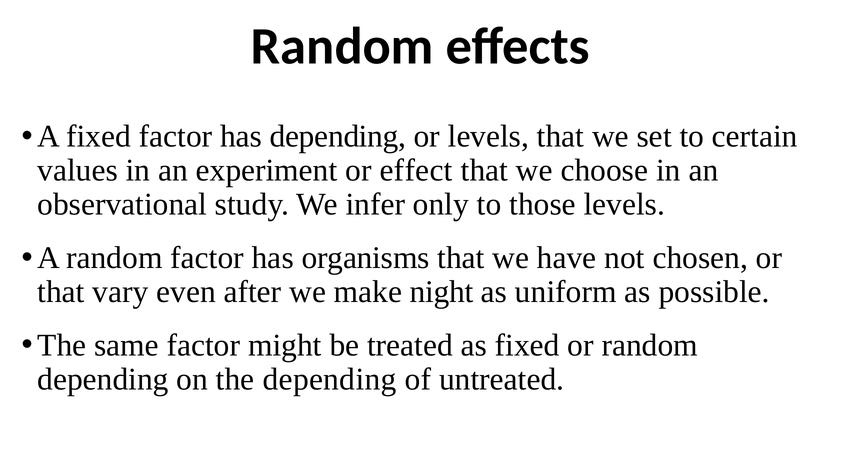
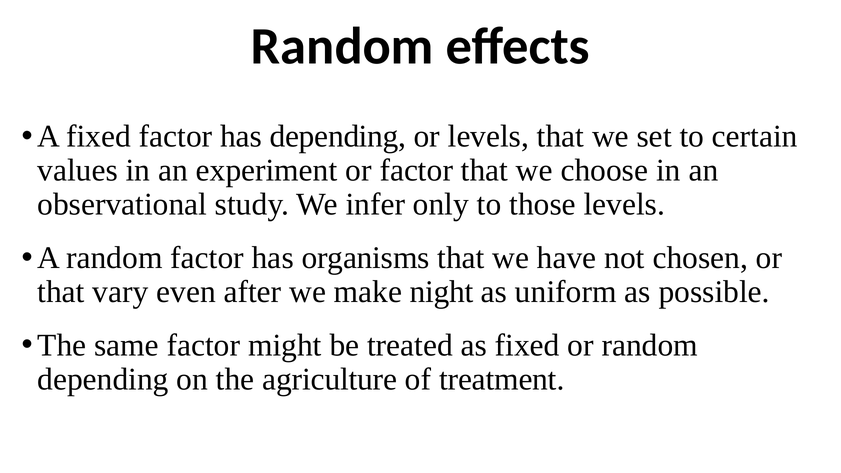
or effect: effect -> factor
the depending: depending -> agriculture
untreated: untreated -> treatment
